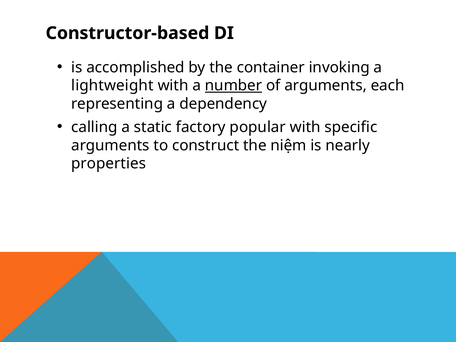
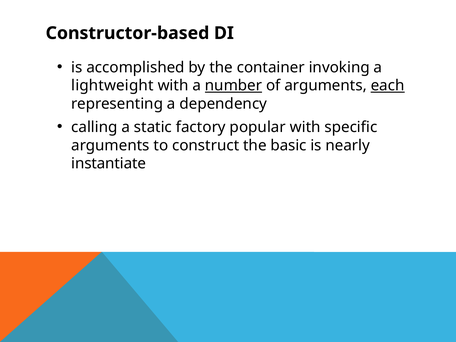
each underline: none -> present
niệm: niệm -> basic
properties: properties -> instantiate
